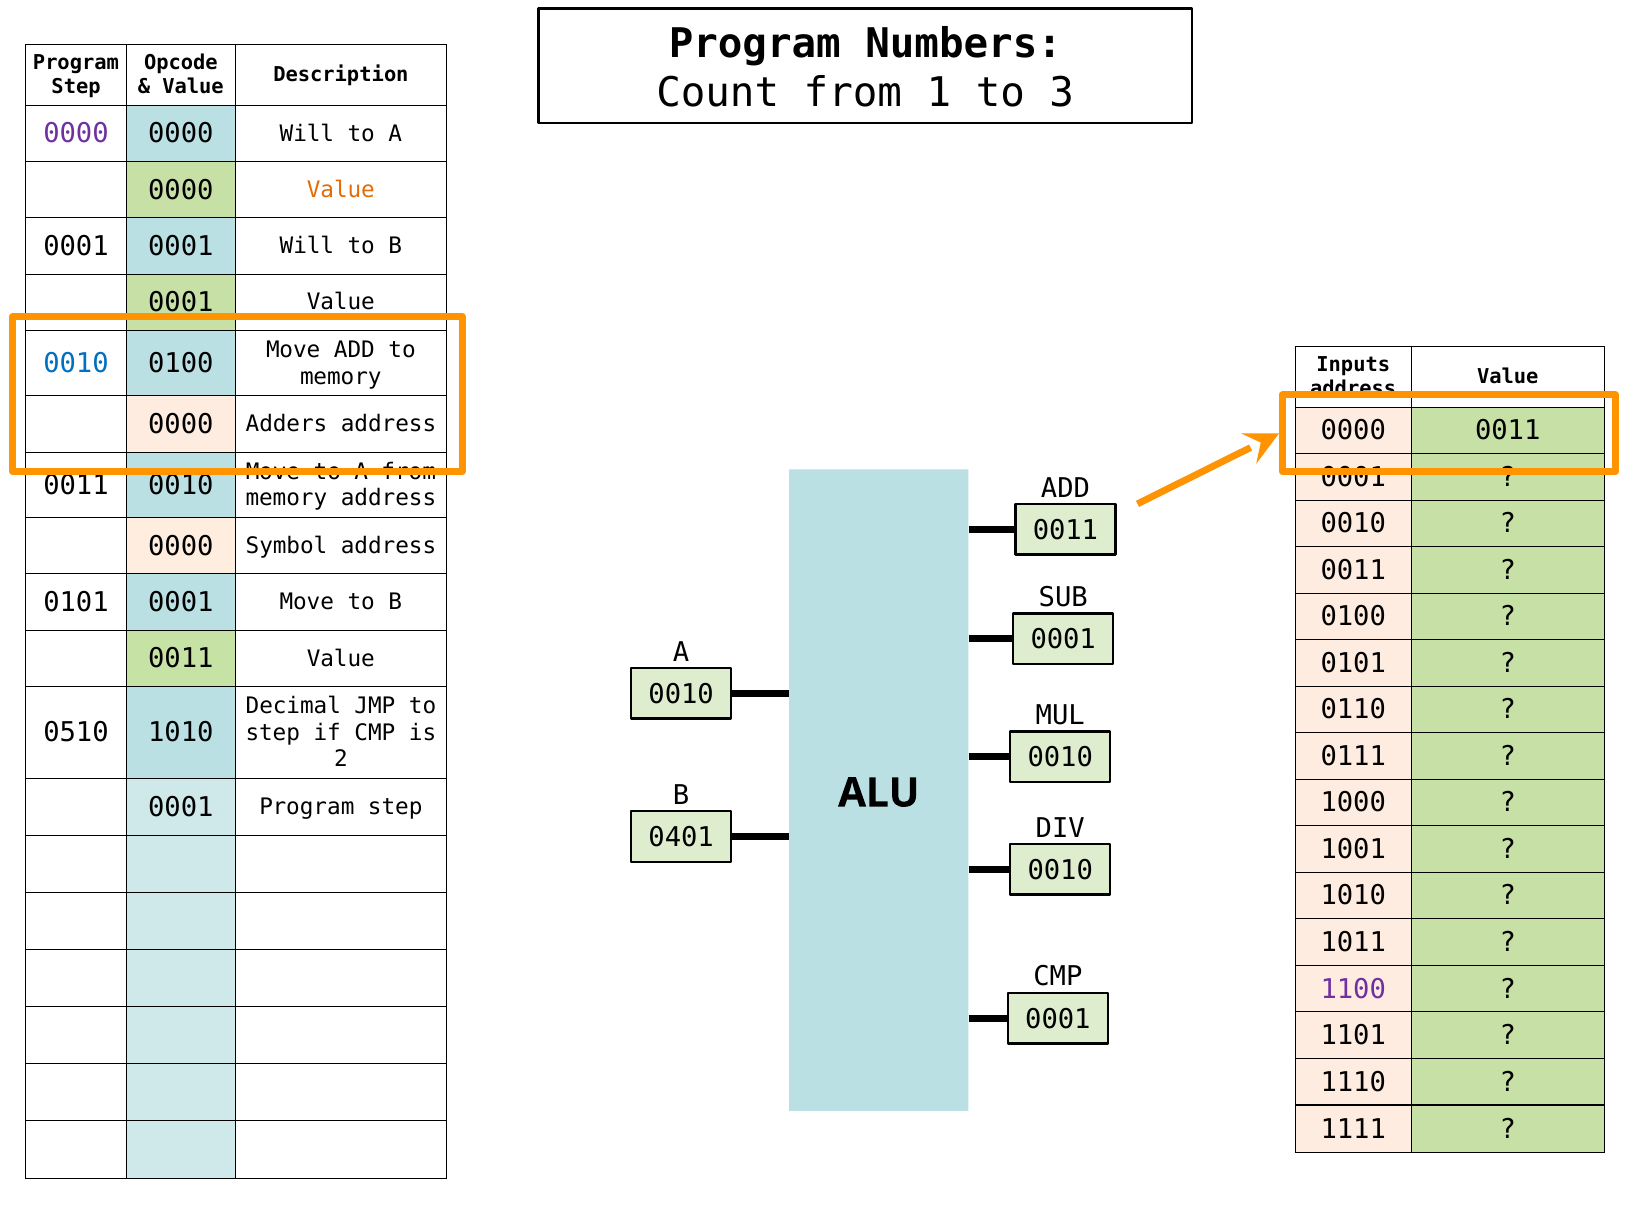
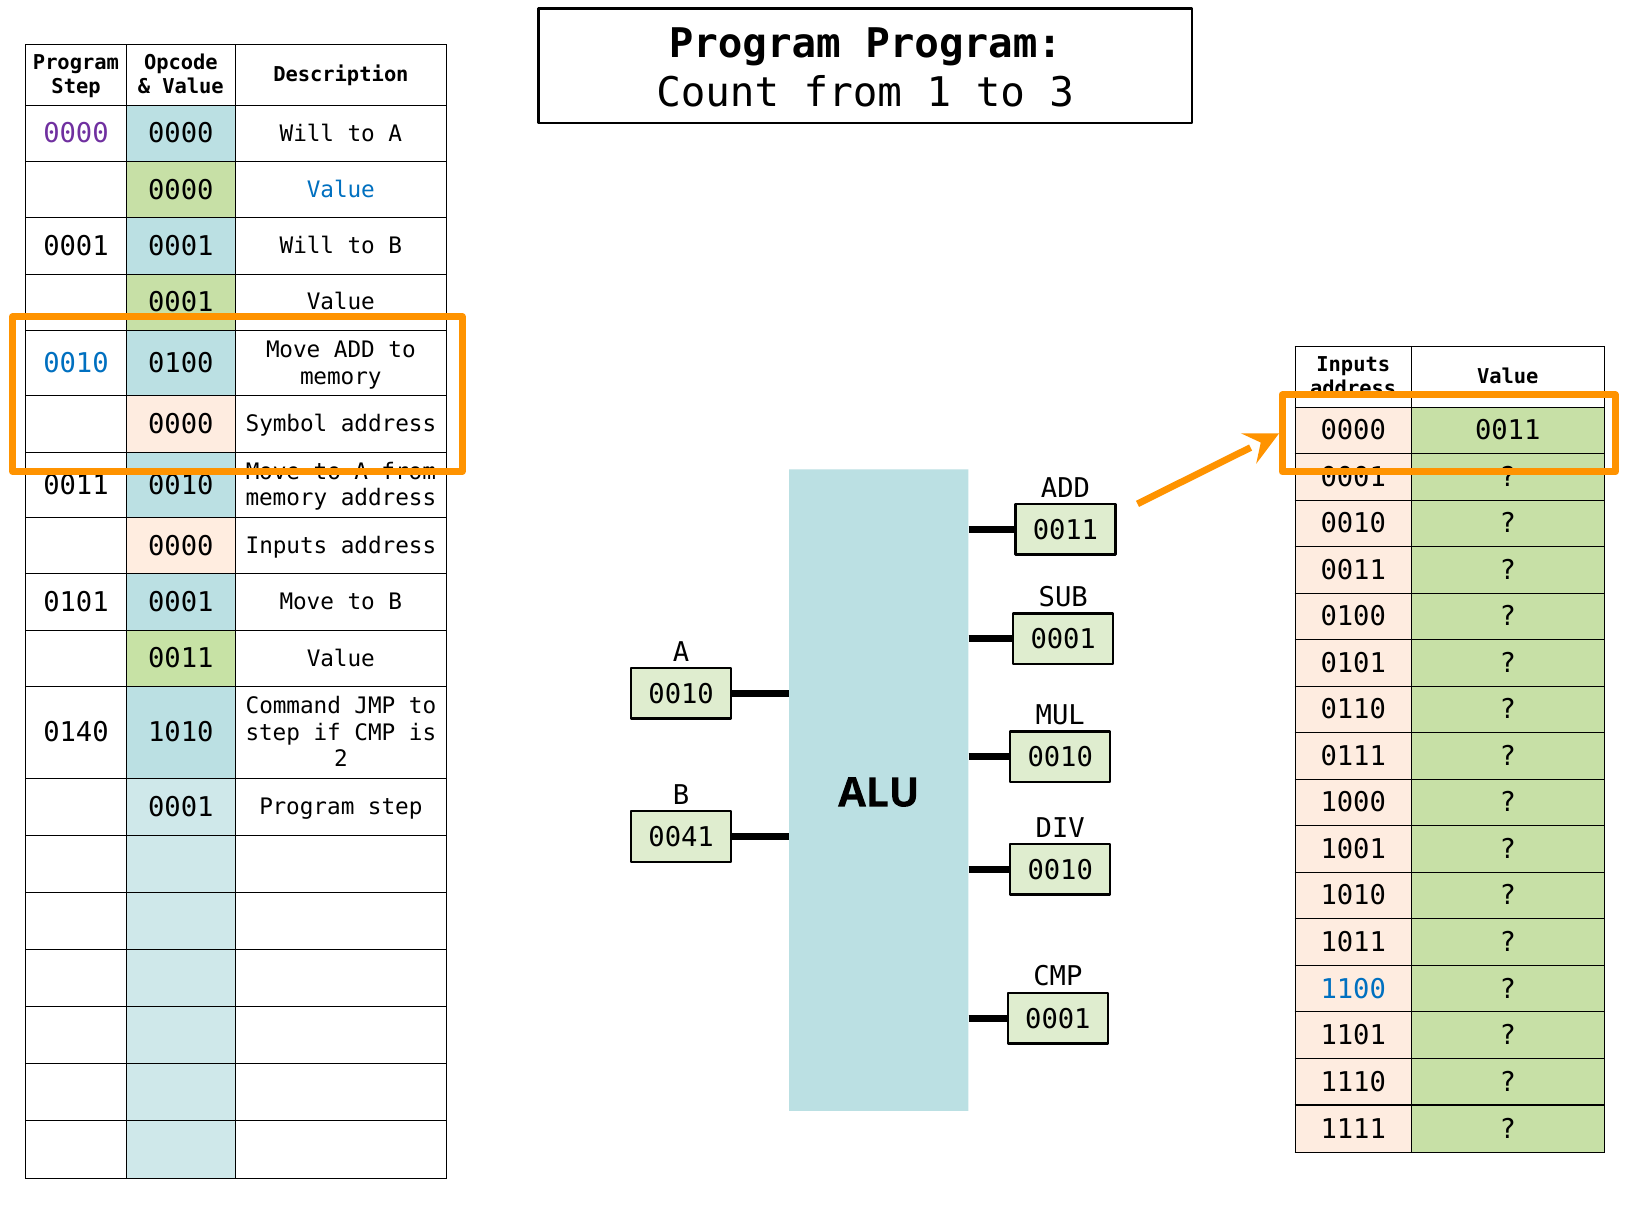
Program Numbers: Numbers -> Program
Value at (341, 190) colour: orange -> blue
Adders: Adders -> Symbol
0000 Symbol: Symbol -> Inputs
Decimal: Decimal -> Command
0510: 0510 -> 0140
0401: 0401 -> 0041
1100 colour: purple -> blue
